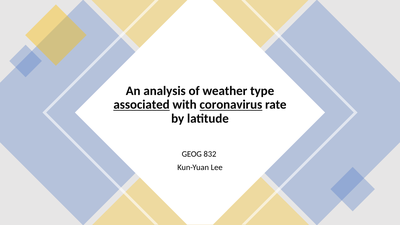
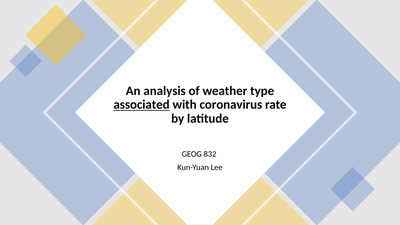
coronavirus underline: present -> none
